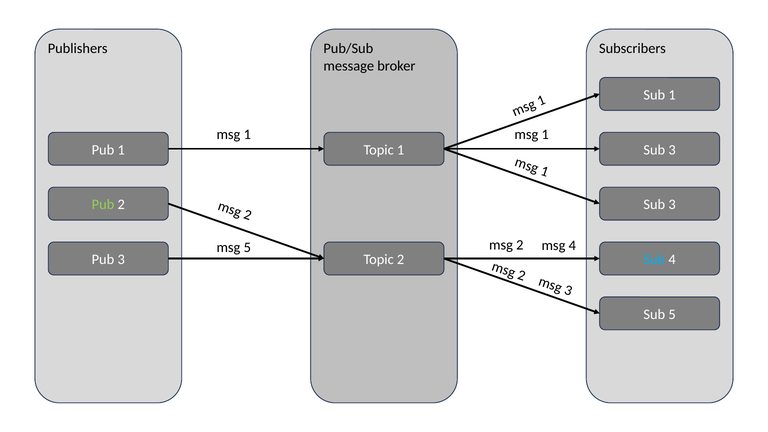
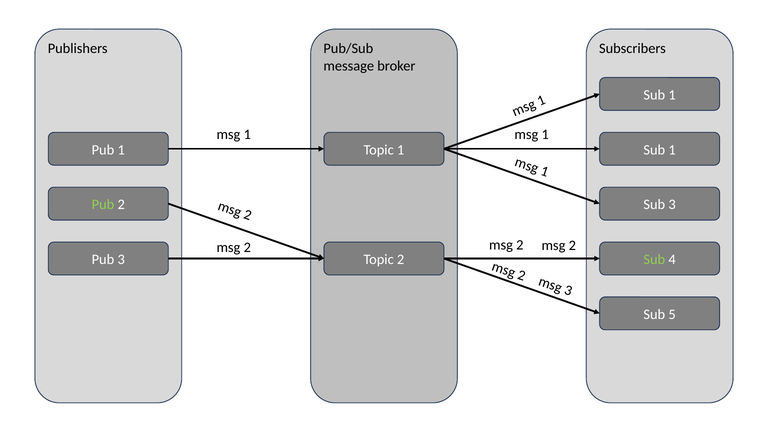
3 at (672, 150): 3 -> 1
5 at (247, 248): 5 -> 2
4 at (572, 246): 4 -> 2
Sub at (654, 260) colour: light blue -> light green
